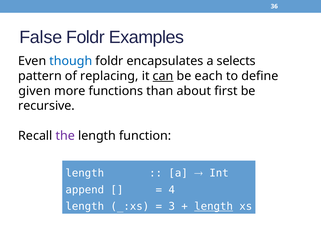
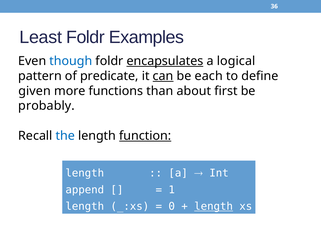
False: False -> Least
encapsulates underline: none -> present
selects: selects -> logical
replacing: replacing -> predicate
recursive: recursive -> probably
the colour: purple -> blue
function underline: none -> present
4: 4 -> 1
3: 3 -> 0
